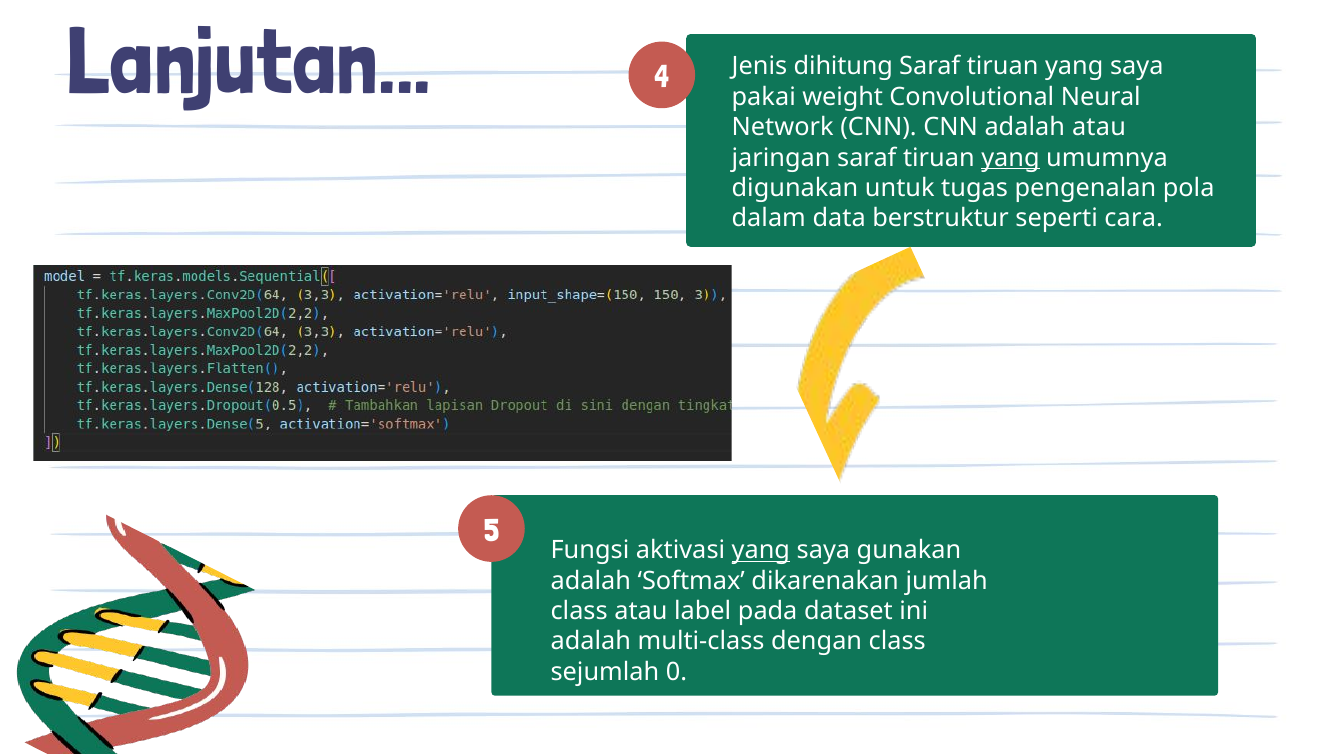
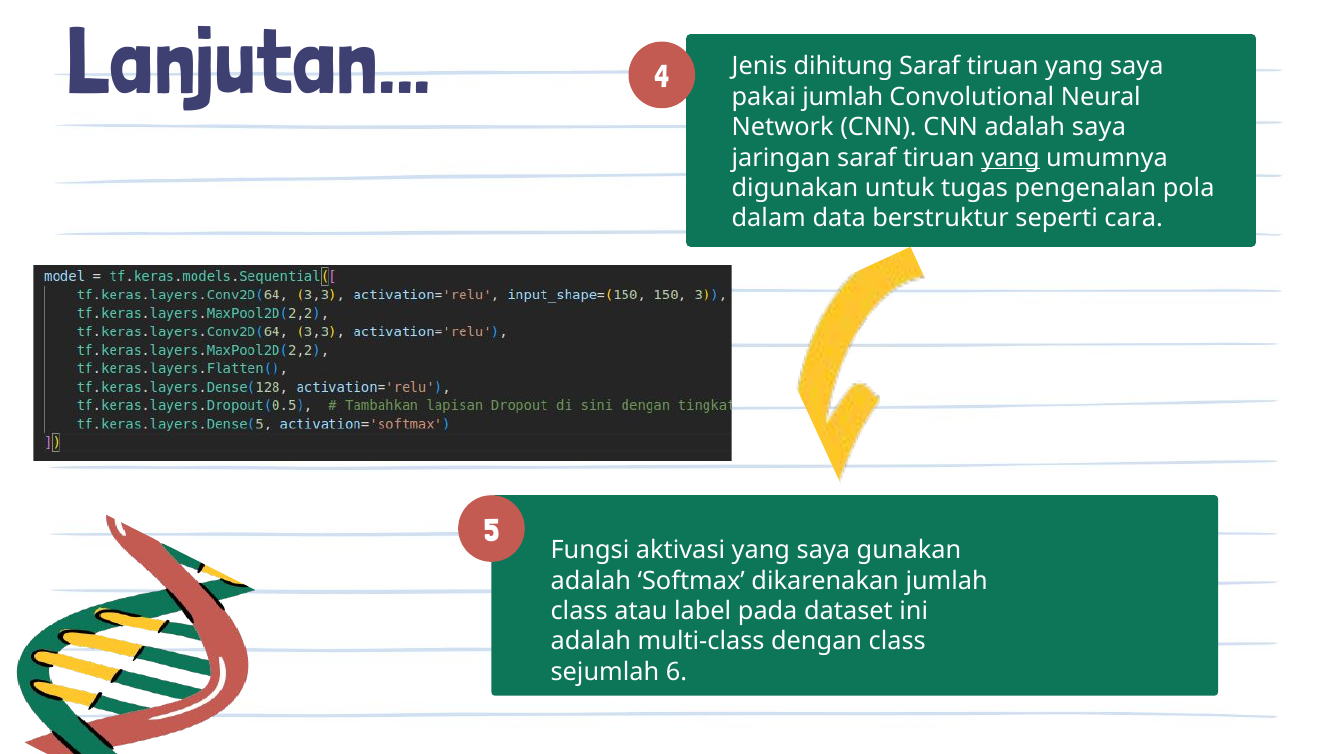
pakai weight: weight -> jumlah
adalah atau: atau -> saya
yang at (761, 550) underline: present -> none
0: 0 -> 6
